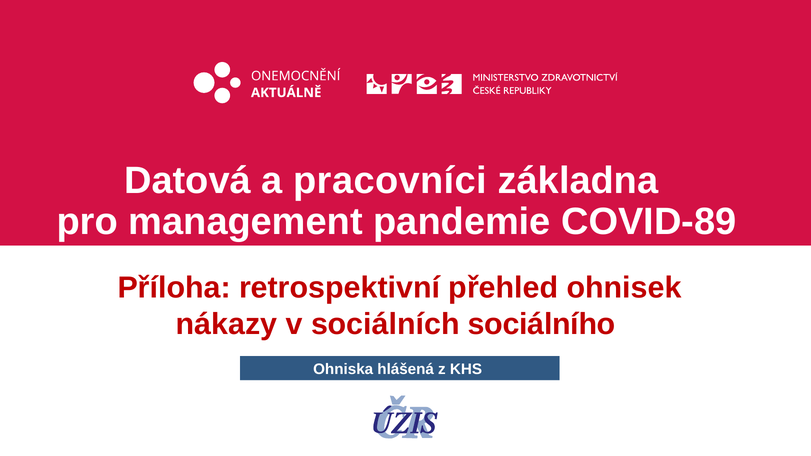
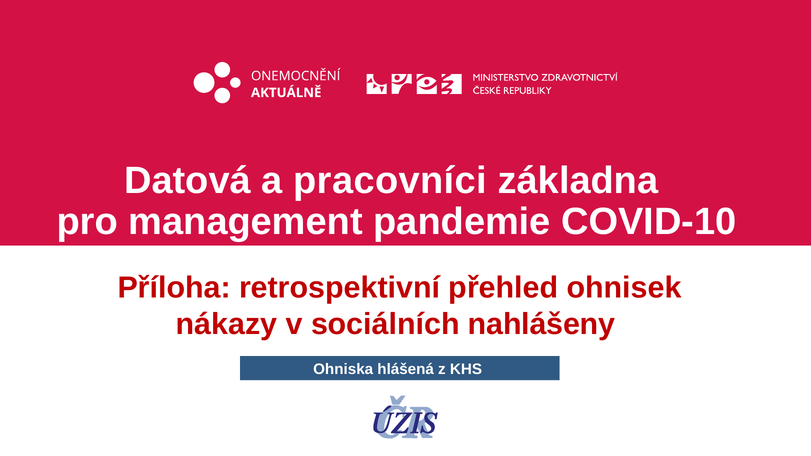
COVID-89: COVID-89 -> COVID-10
sociálního: sociálního -> nahlášeny
